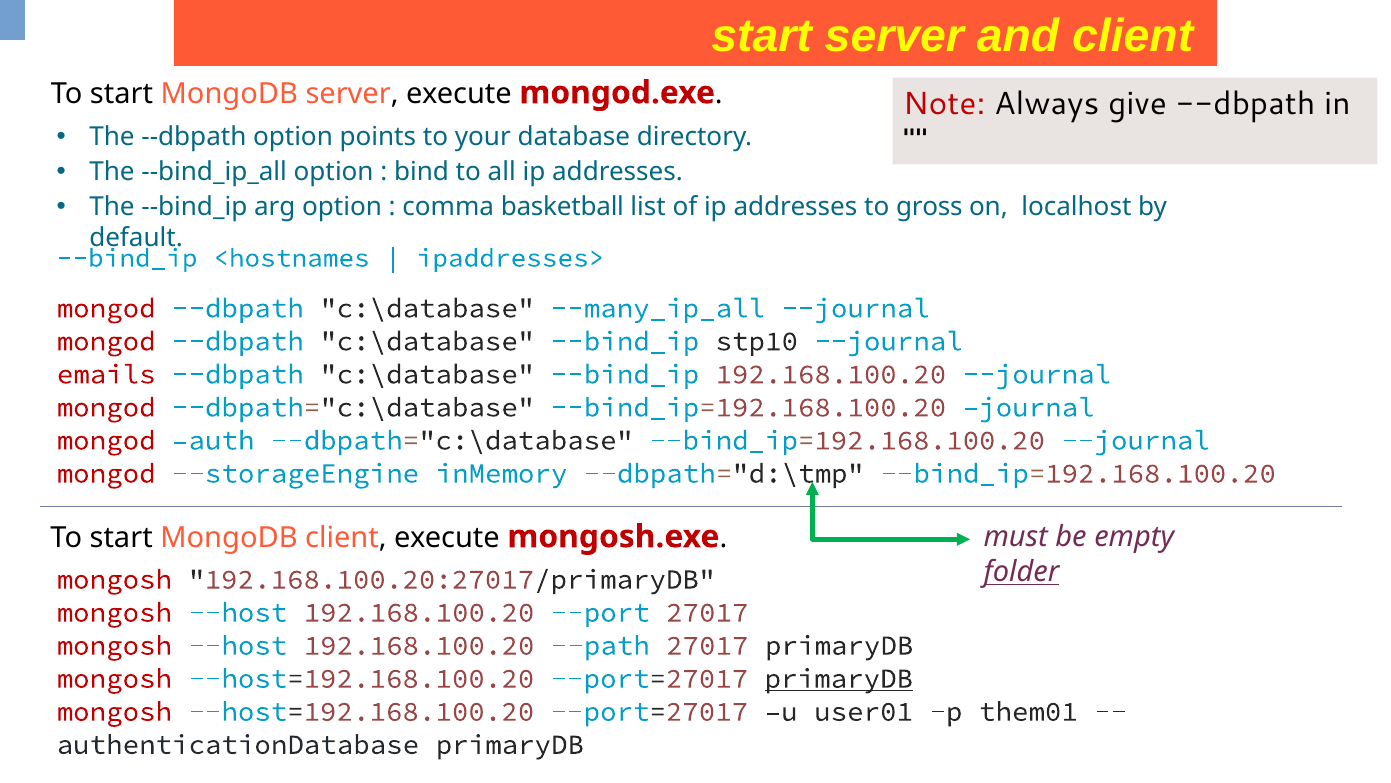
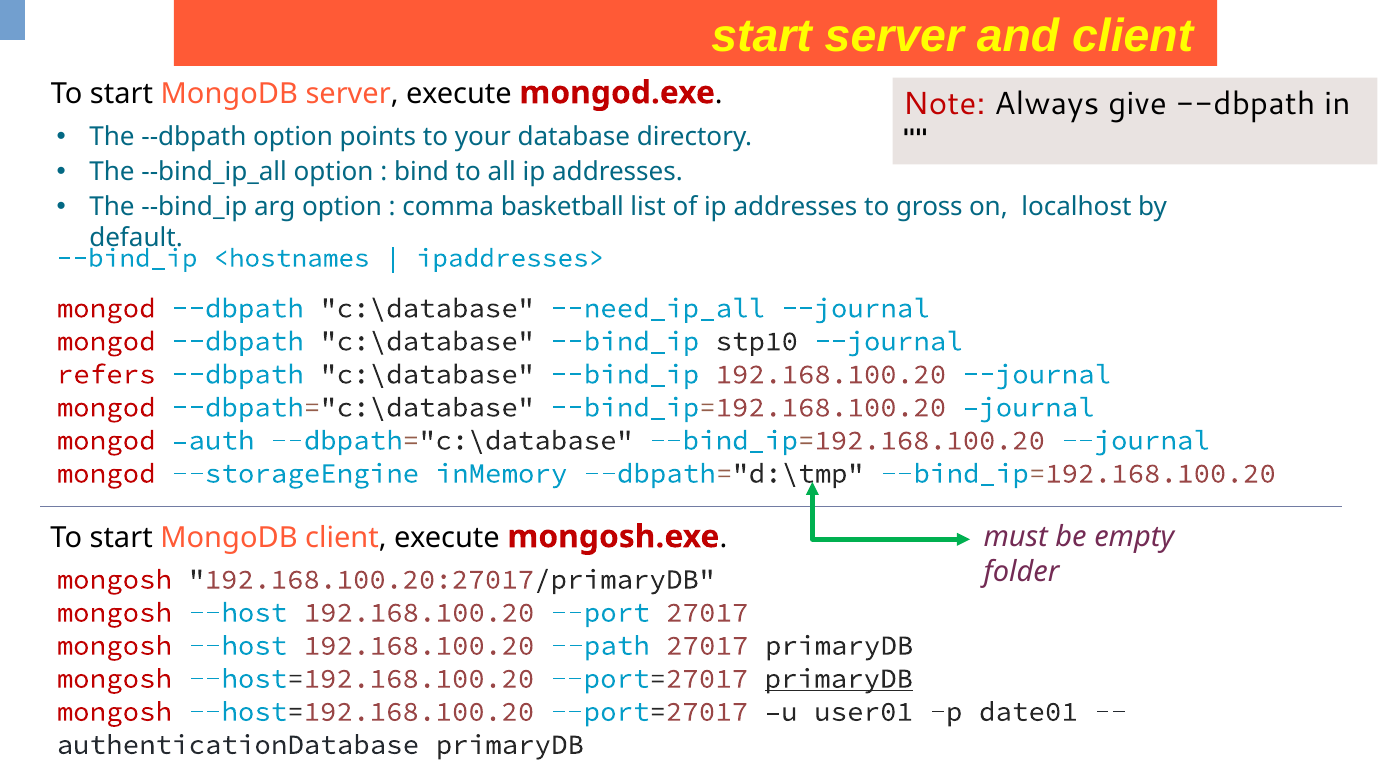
--many_ip_all: --many_ip_all -> --need_ip_all
emails: emails -> refers
folder underline: present -> none
them01: them01 -> date01
